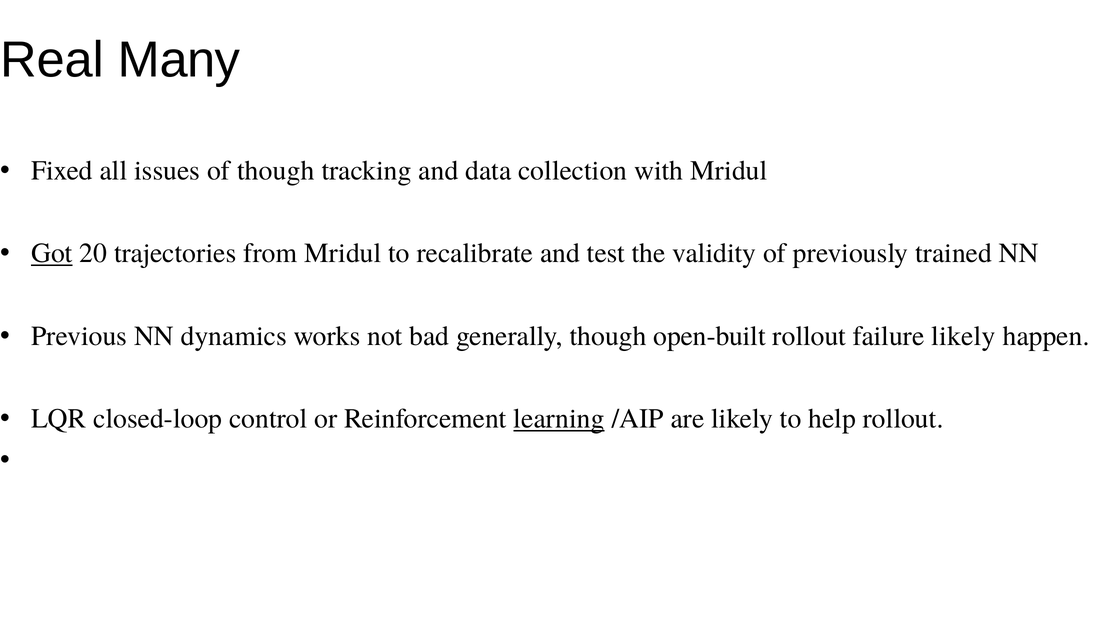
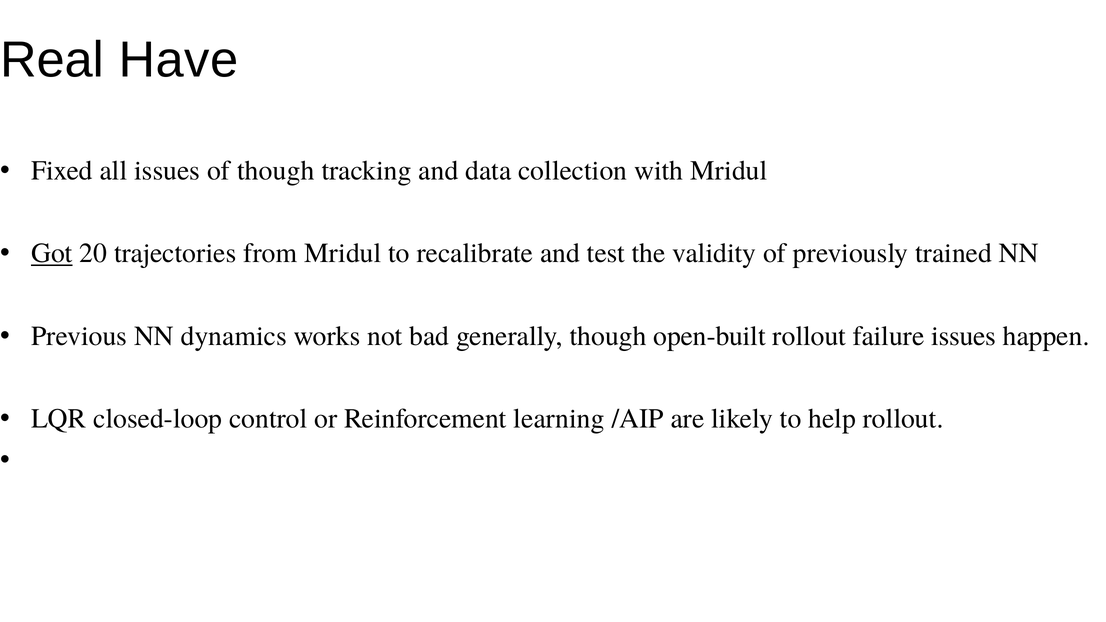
Many: Many -> Have
failure likely: likely -> issues
learning underline: present -> none
